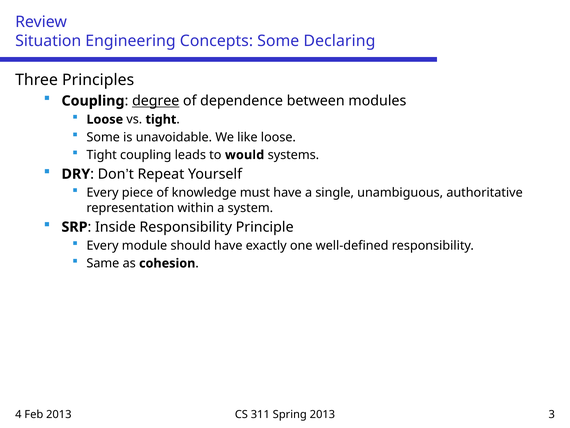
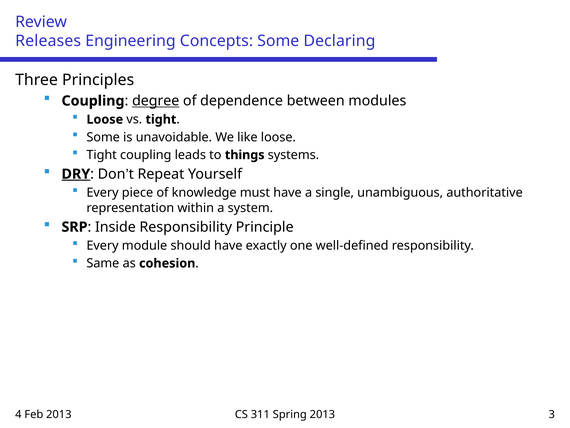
Situation: Situation -> Releases
would: would -> things
DRY underline: none -> present
